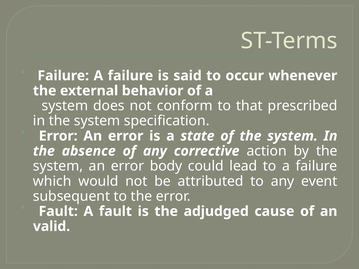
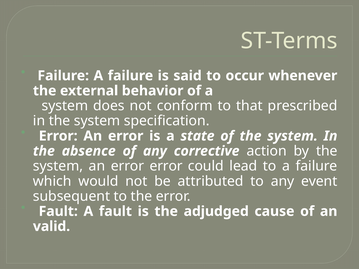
error body: body -> error
